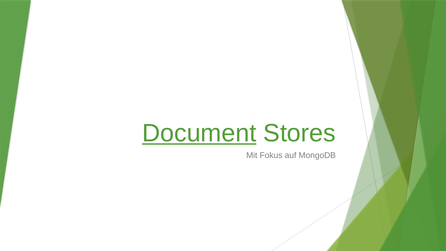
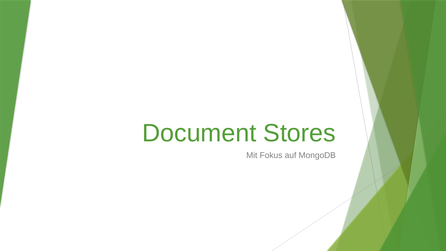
Document underline: present -> none
